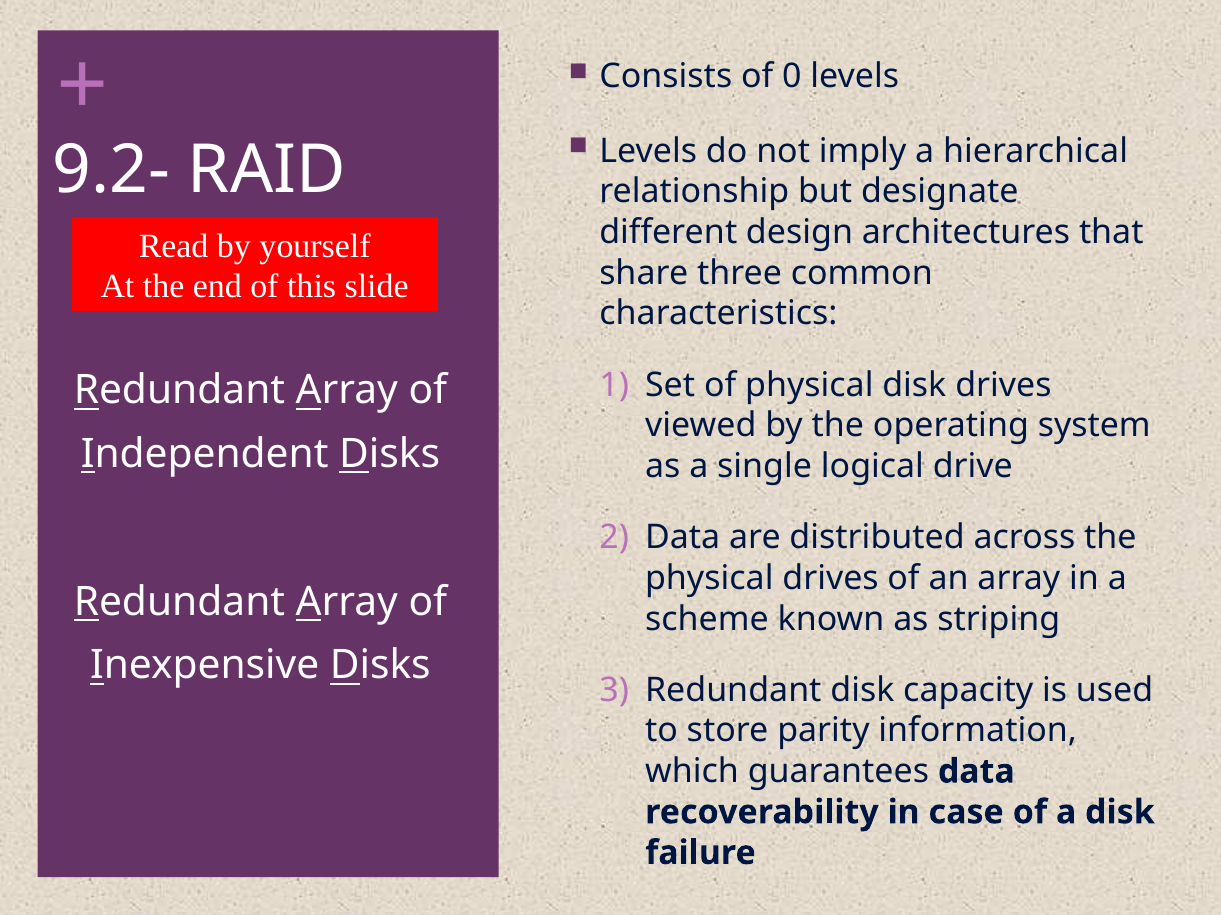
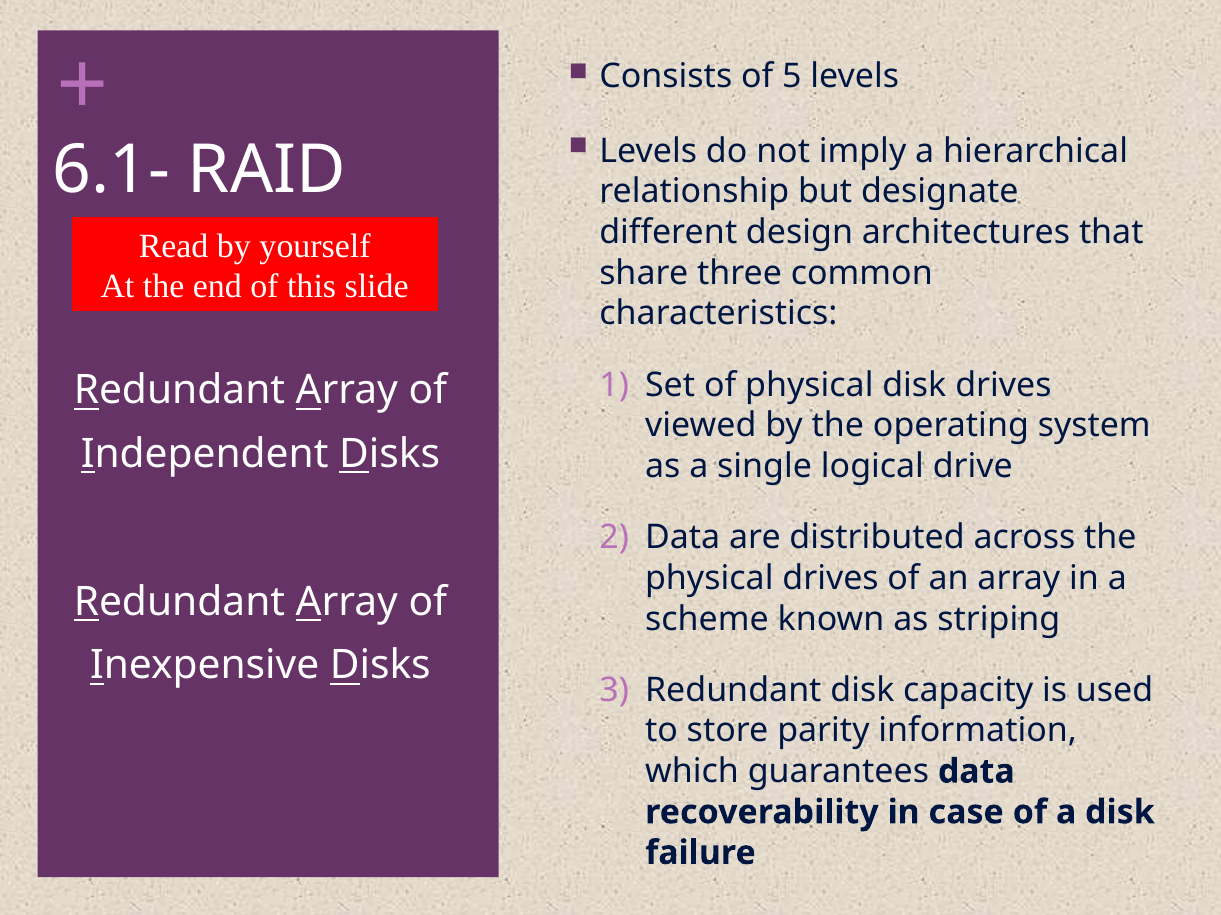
0: 0 -> 5
9.2-: 9.2- -> 6.1-
